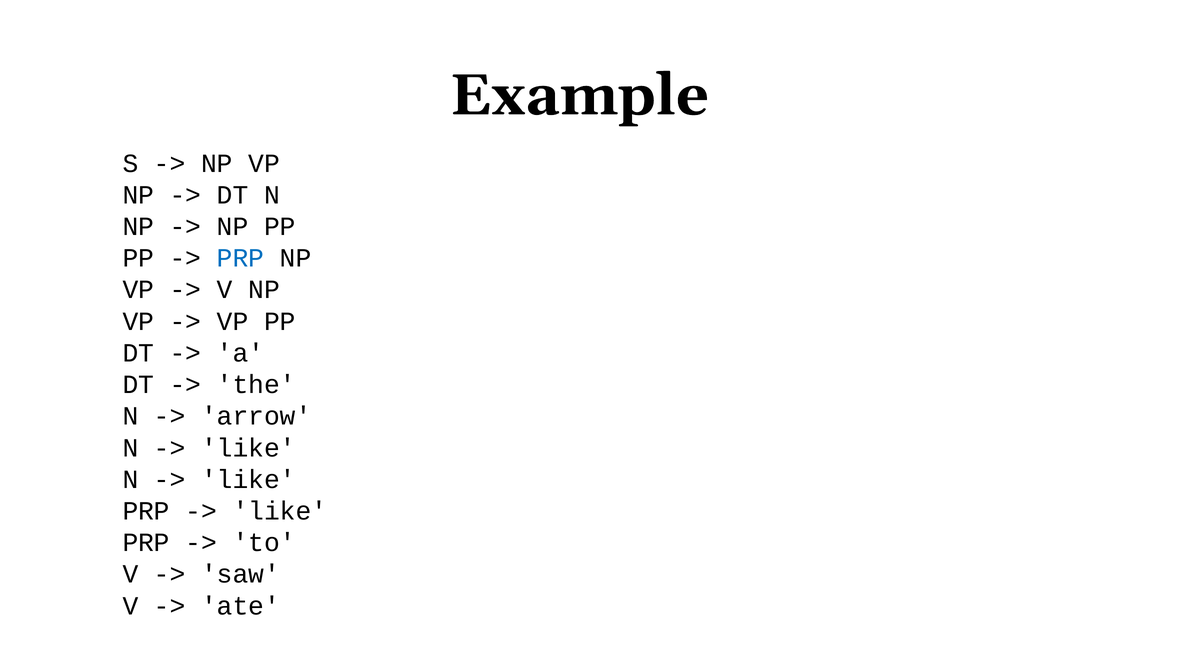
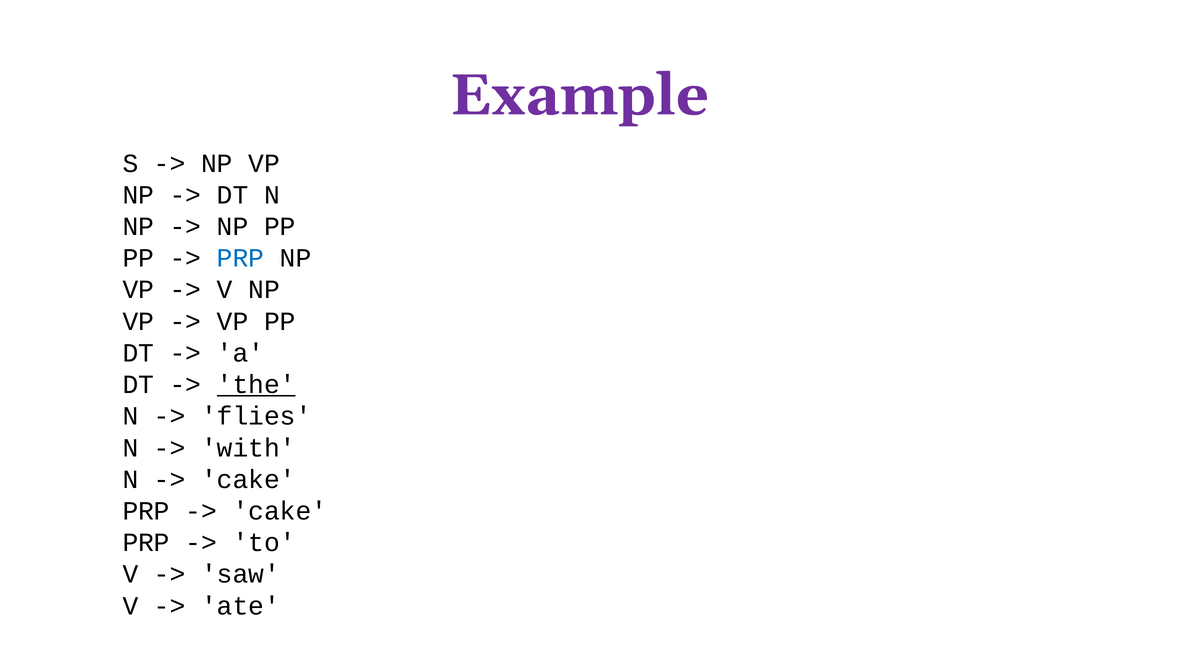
Example colour: black -> purple
the underline: none -> present
arrow: arrow -> flies
like at (248, 448): like -> with
like at (248, 479): like -> cake
like at (280, 511): like -> cake
